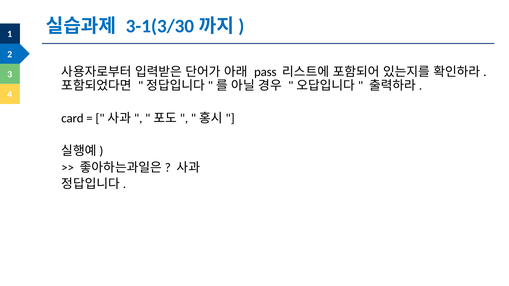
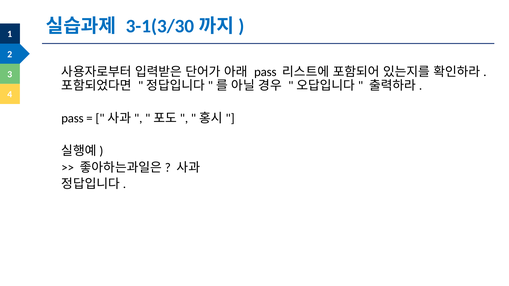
card at (72, 119): card -> pass
